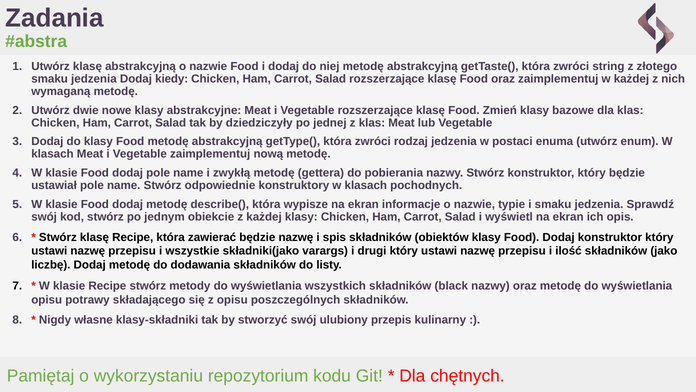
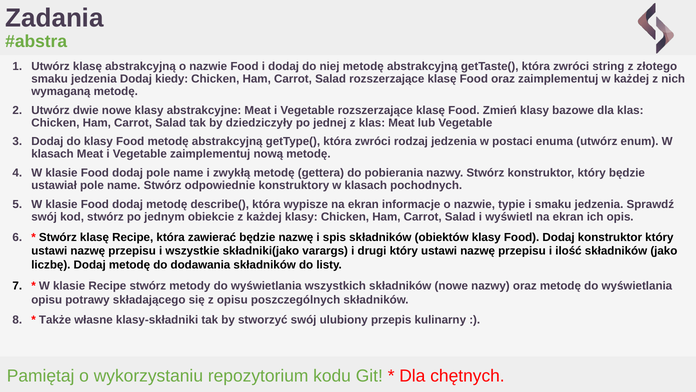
składników black: black -> nowe
Nigdy: Nigdy -> Także
